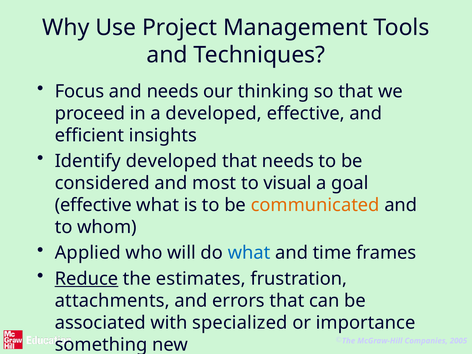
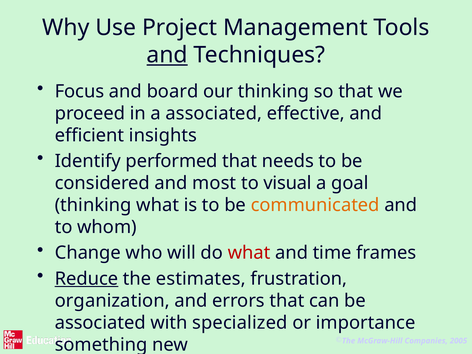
and at (167, 55) underline: none -> present
and needs: needs -> board
a developed: developed -> associated
Identify developed: developed -> performed
effective at (93, 205): effective -> thinking
Applied: Applied -> Change
what at (249, 253) colour: blue -> red
attachments: attachments -> organization
